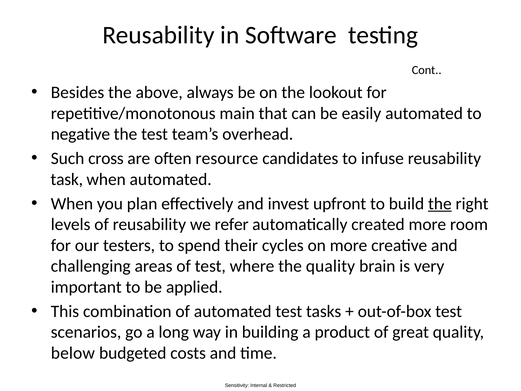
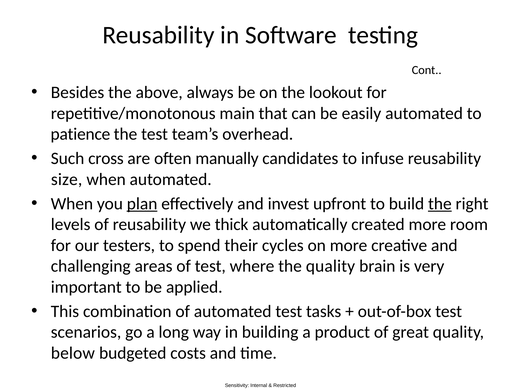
negative: negative -> patience
resource: resource -> manually
task: task -> size
plan underline: none -> present
refer: refer -> thick
